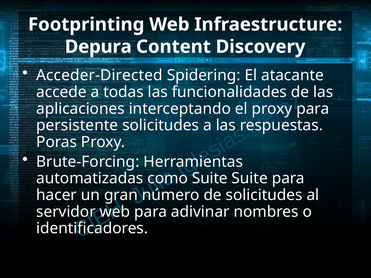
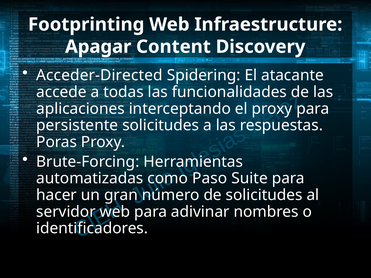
Depura: Depura -> Apagar
Suite at (210, 179): Suite -> Paso
